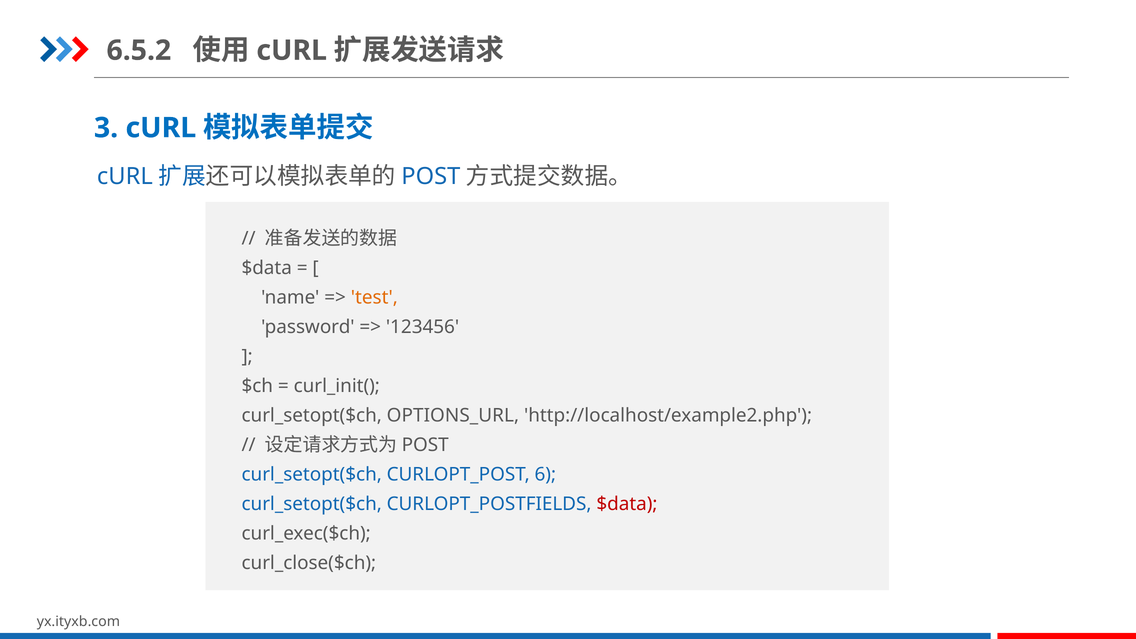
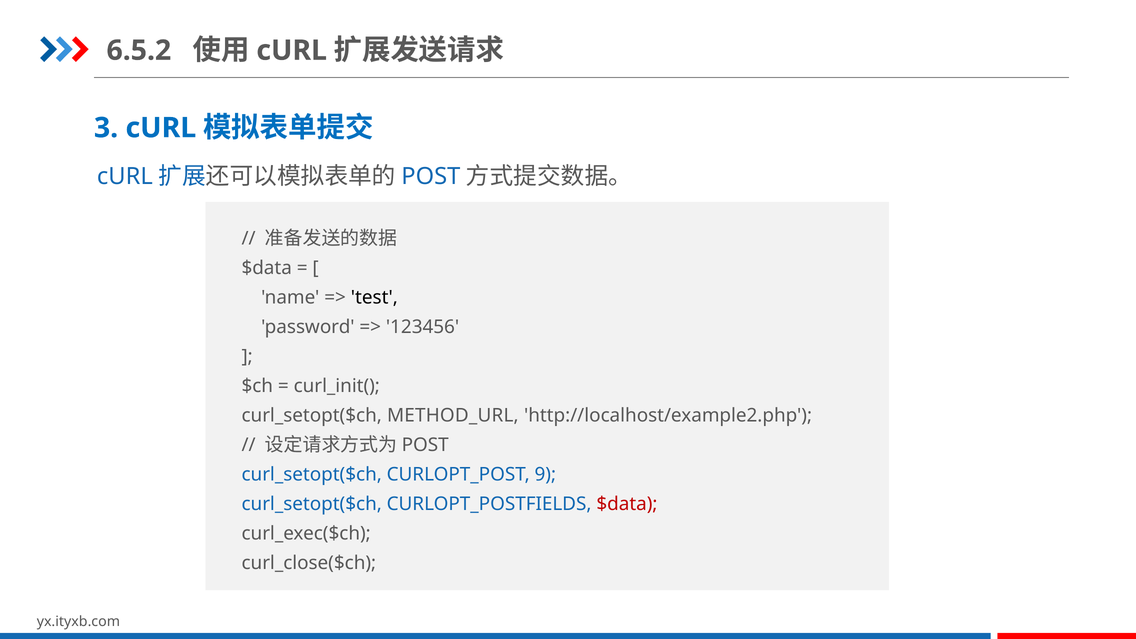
test colour: orange -> black
OPTIONS_URL: OPTIONS_URL -> METHOD_URL
6: 6 -> 9
